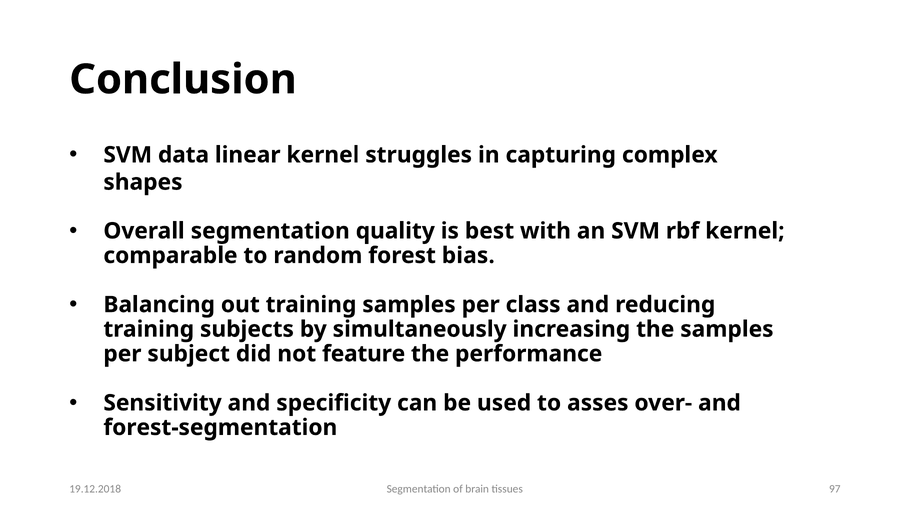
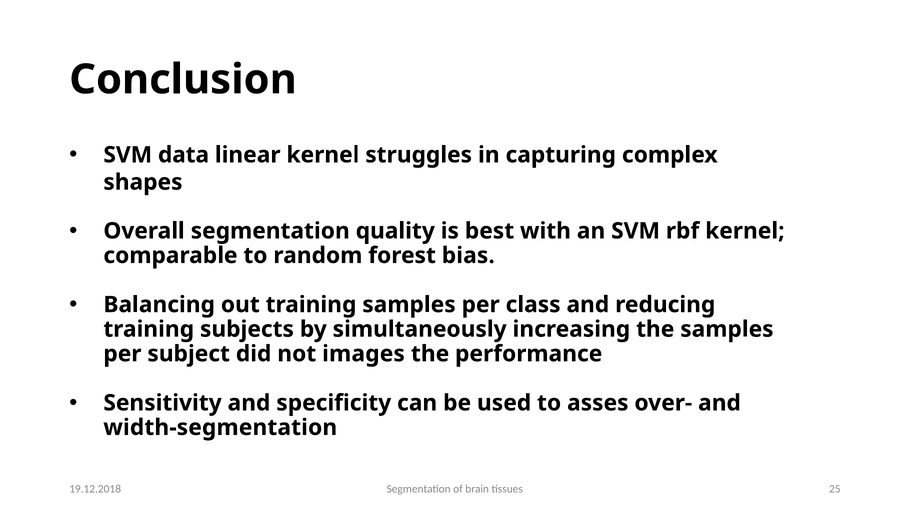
feature: feature -> images
forest-segmentation: forest-segmentation -> width-segmentation
97: 97 -> 25
